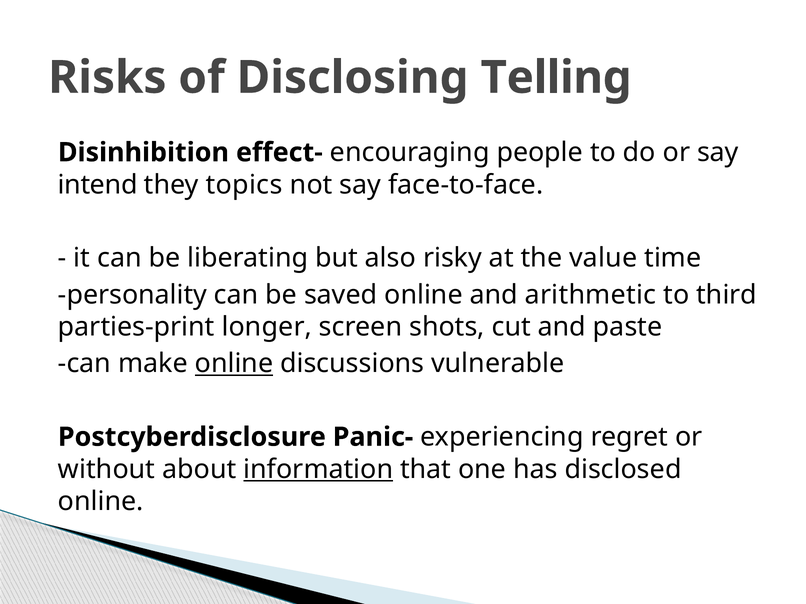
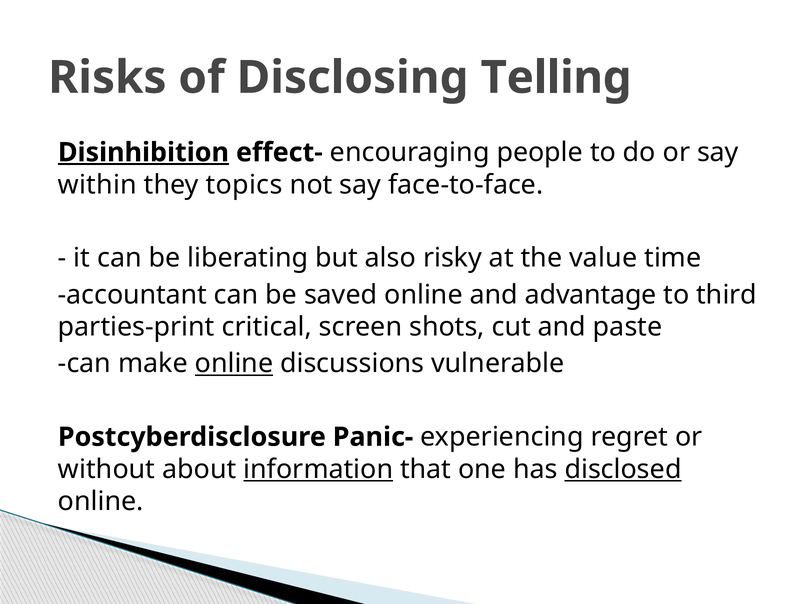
Disinhibition underline: none -> present
intend: intend -> within
personality: personality -> accountant
arithmetic: arithmetic -> advantage
longer: longer -> critical
disclosed underline: none -> present
